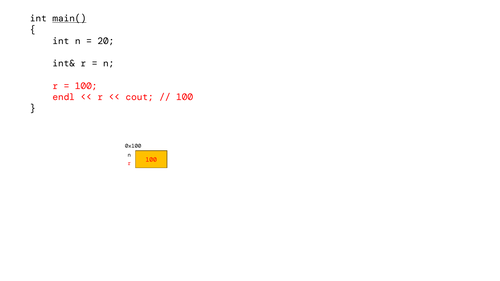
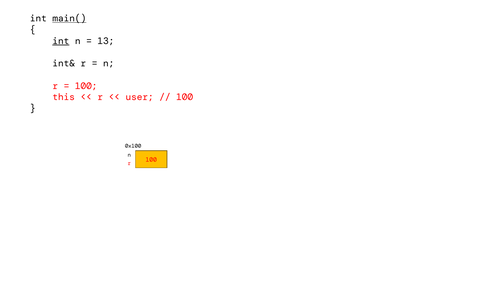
int at (61, 41) underline: none -> present
20: 20 -> 13
endl: endl -> this
cout: cout -> user
